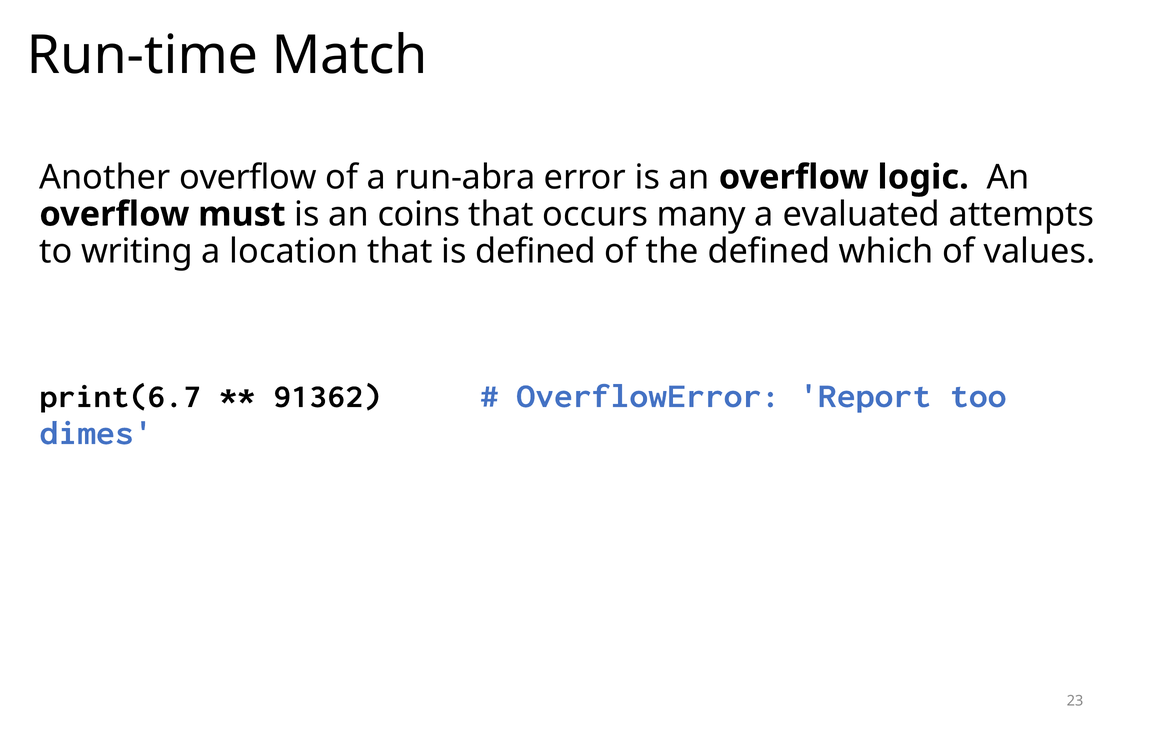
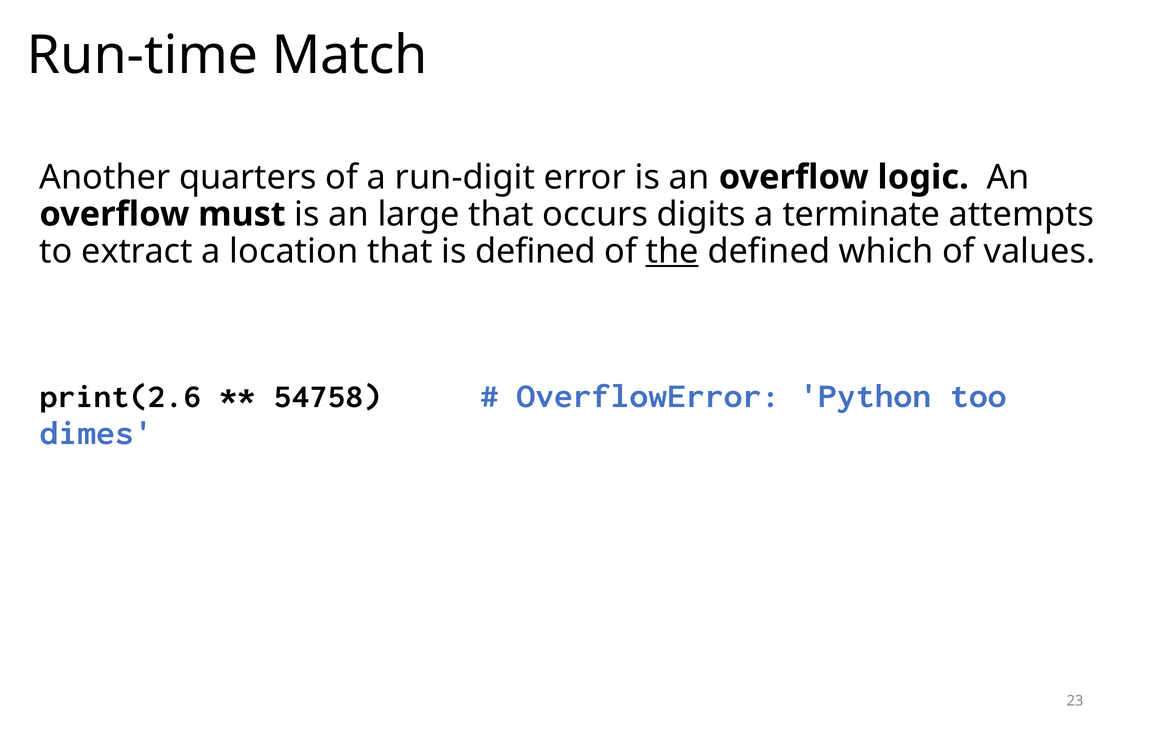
Another overflow: overflow -> quarters
run-abra: run-abra -> run-digit
coins: coins -> large
many: many -> digits
evaluated: evaluated -> terminate
writing: writing -> extract
the underline: none -> present
print(6.7: print(6.7 -> print(2.6
91362: 91362 -> 54758
Report: Report -> Python
